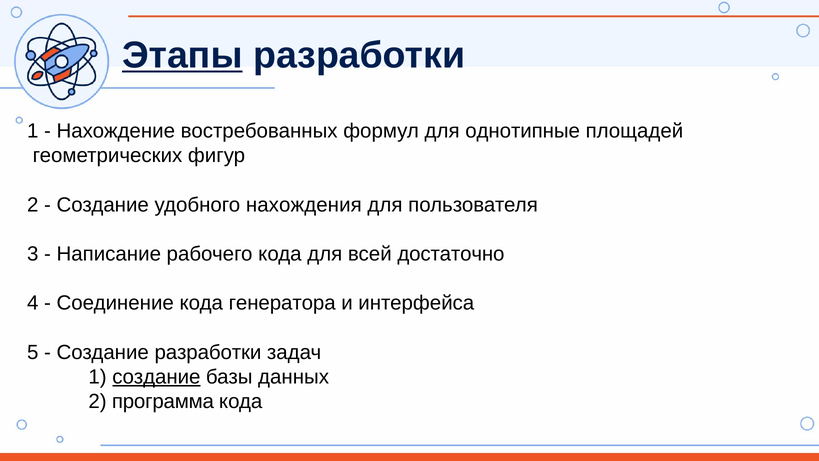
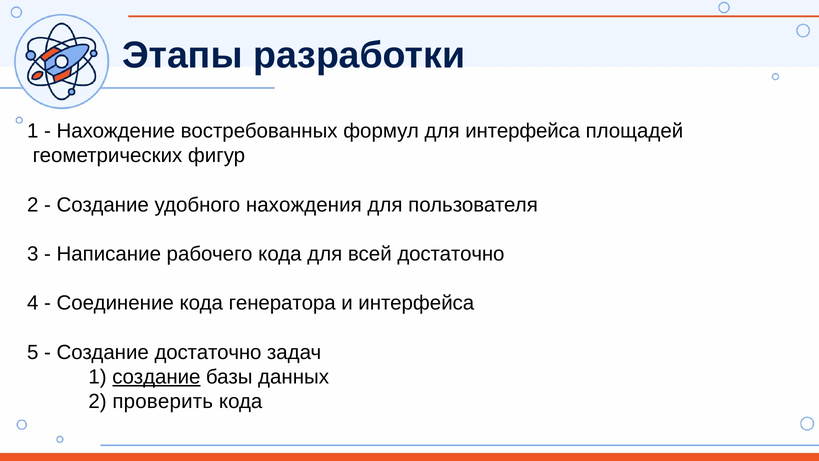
Этапы underline: present -> none
для однотипные: однотипные -> интерфейса
Создание разработки: разработки -> достаточно
программа: программа -> проверить
